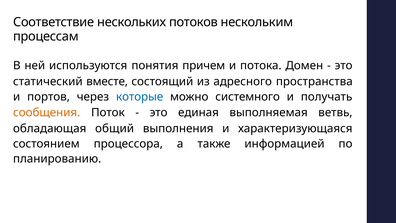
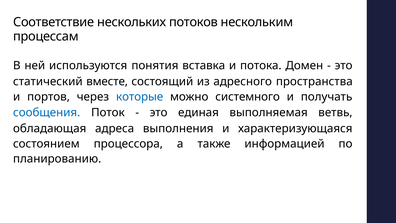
причем: причем -> вставка
сообщения colour: orange -> blue
общий: общий -> адреса
